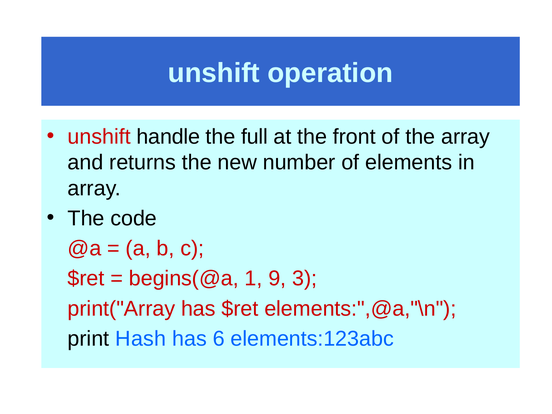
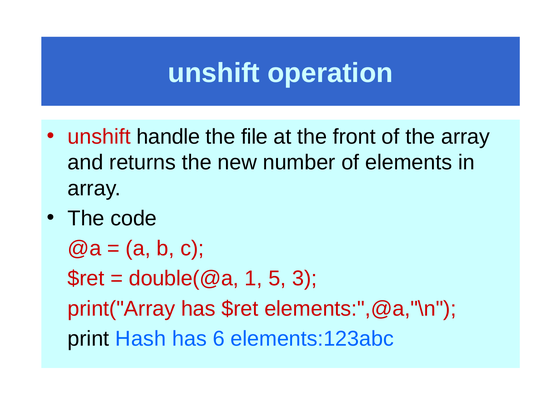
full: full -> file
begins(@a: begins(@a -> double(@a
9: 9 -> 5
